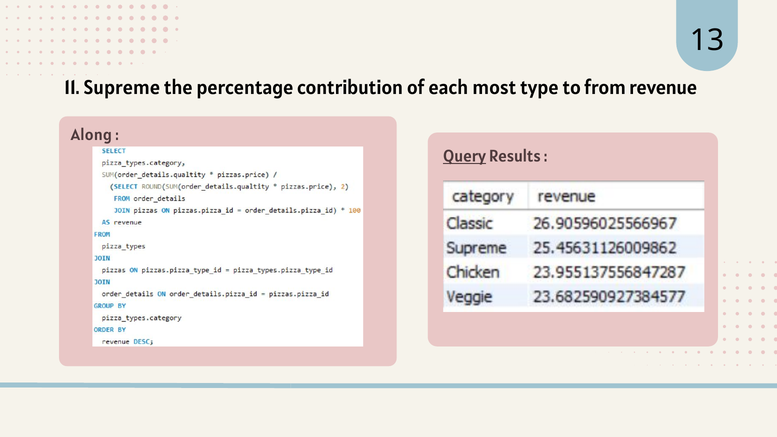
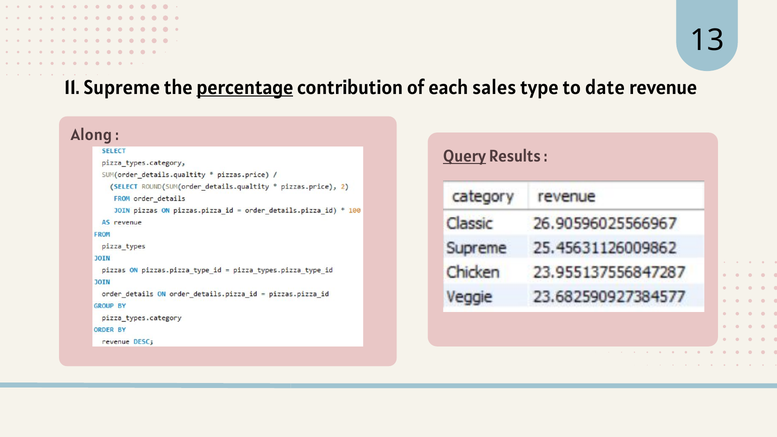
percentage underline: none -> present
most: most -> sales
from: from -> date
